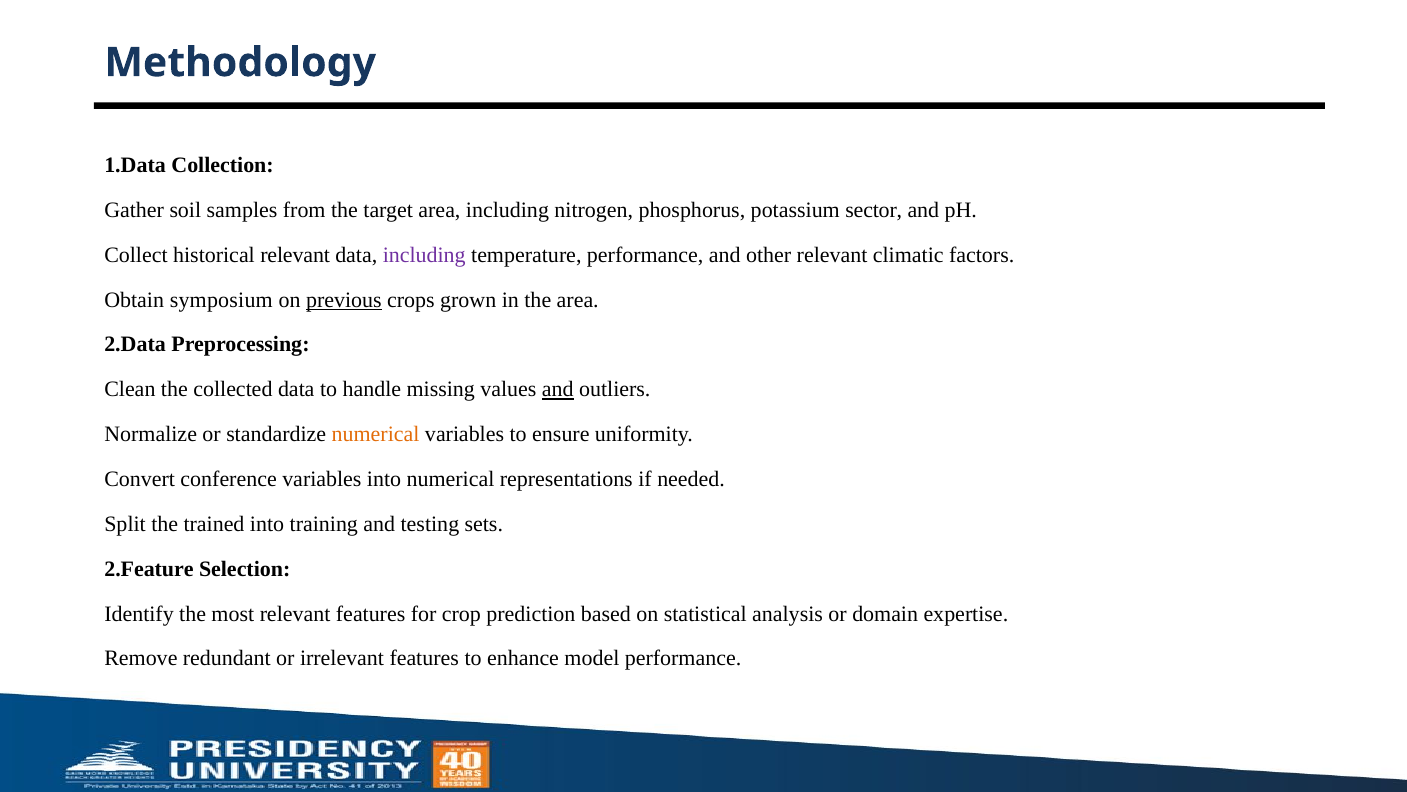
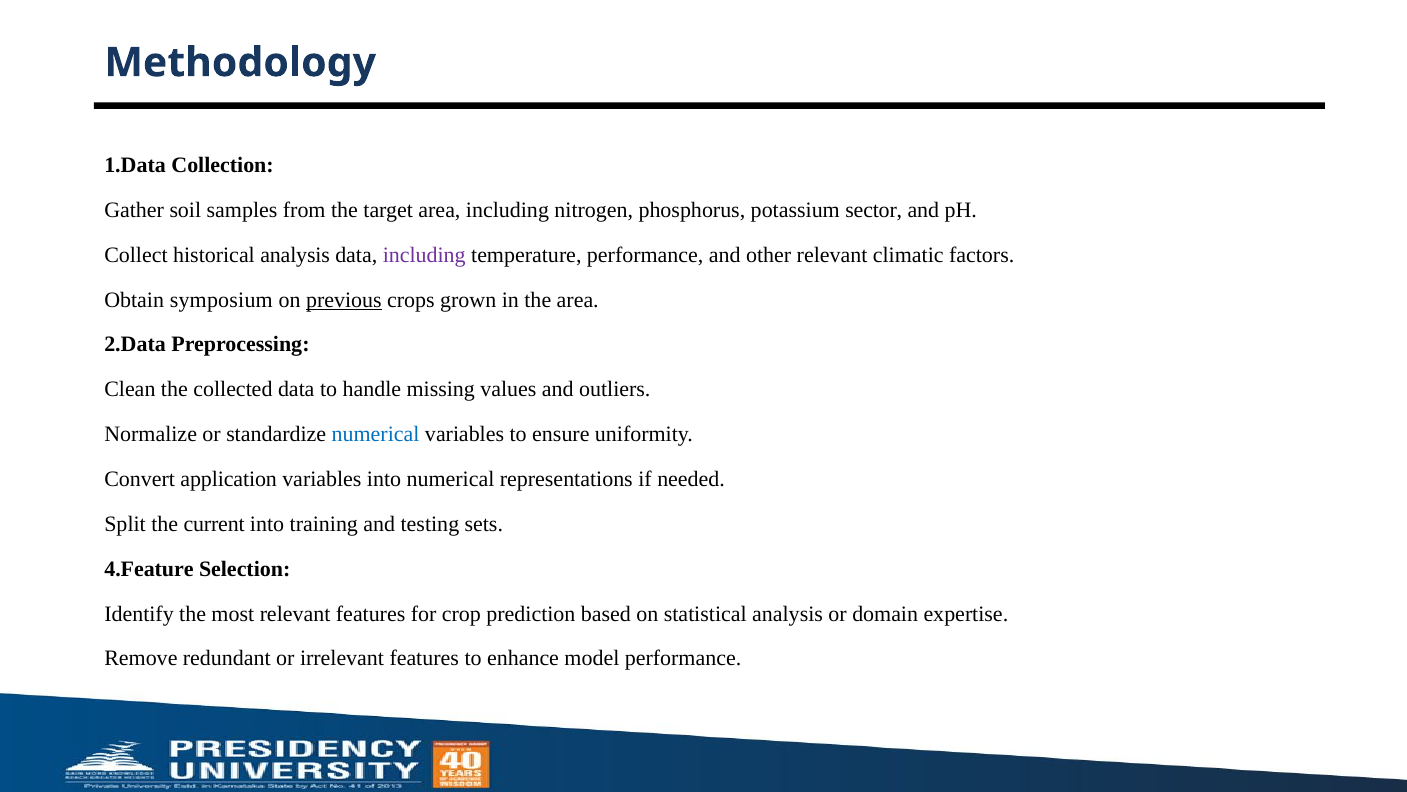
historical relevant: relevant -> analysis
and at (558, 389) underline: present -> none
numerical at (376, 434) colour: orange -> blue
conference: conference -> application
trained: trained -> current
2.Feature: 2.Feature -> 4.Feature
